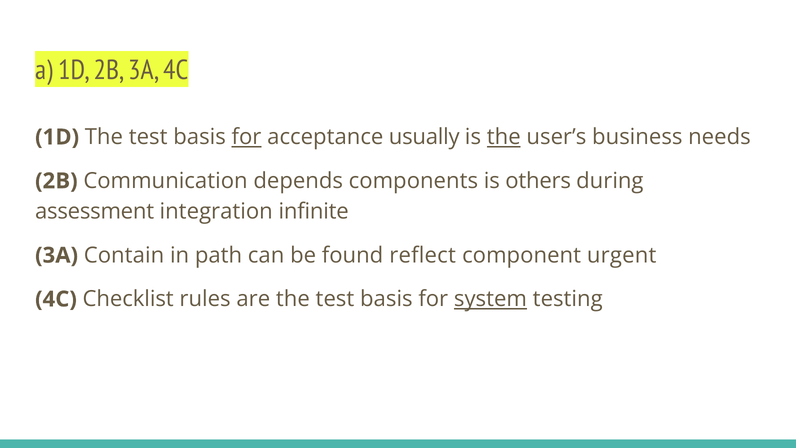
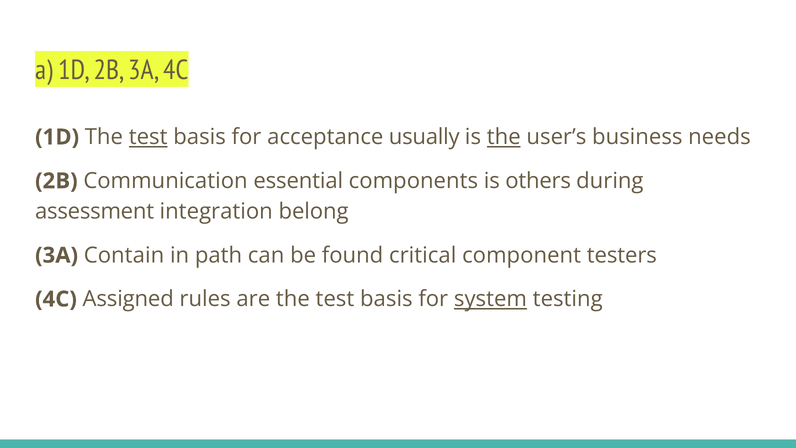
test at (148, 137) underline: none -> present
for at (247, 137) underline: present -> none
depends: depends -> essential
infinite: infinite -> belong
reflect: reflect -> critical
urgent: urgent -> testers
Checklist: Checklist -> Assigned
